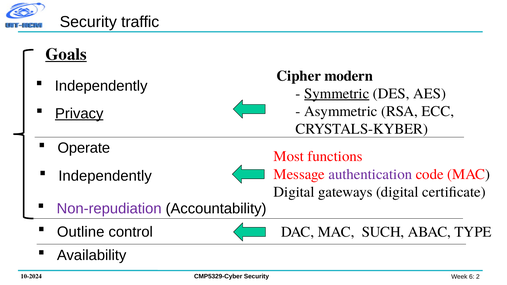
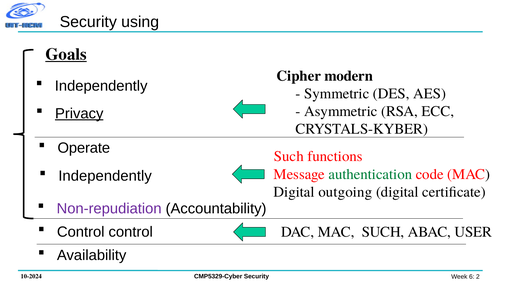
traffic: traffic -> using
Symmetric underline: present -> none
Most at (289, 156): Most -> Such
authentication colour: purple -> green
gateways: gateways -> outgoing
Outline at (81, 232): Outline -> Control
TYPE: TYPE -> USER
